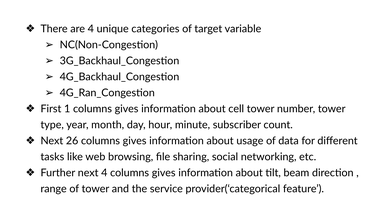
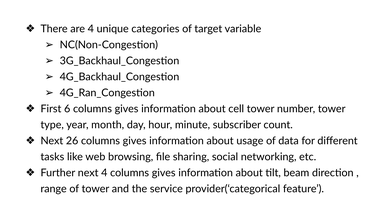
1: 1 -> 6
